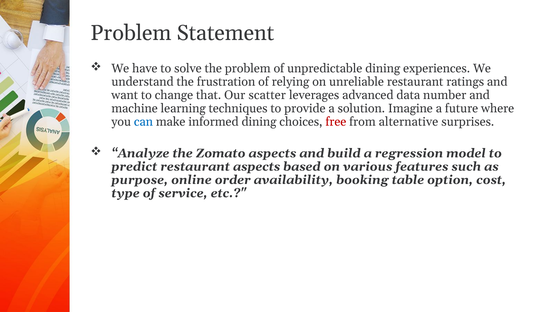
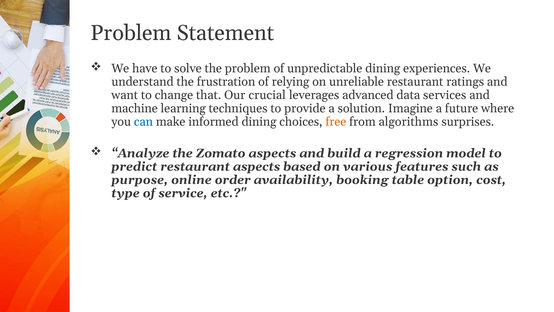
scatter: scatter -> crucial
number: number -> services
free colour: red -> orange
alternative: alternative -> algorithms
